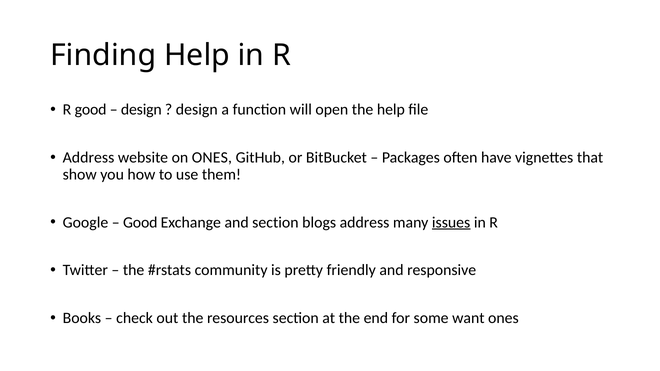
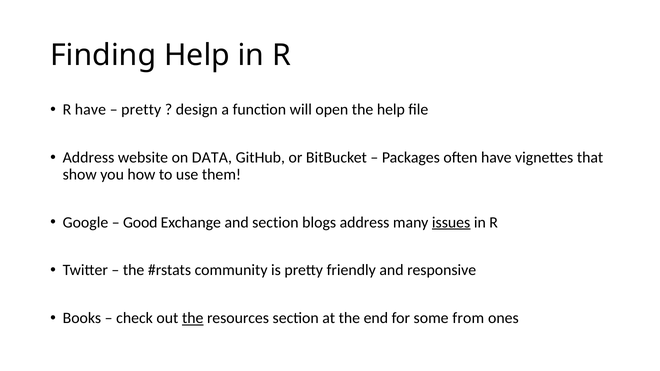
R good: good -> have
design at (141, 110): design -> pretty
on ONES: ONES -> DATA
the at (193, 318) underline: none -> present
want: want -> from
